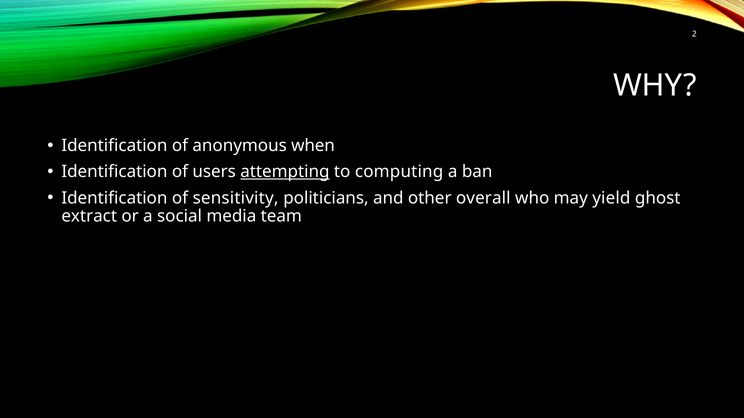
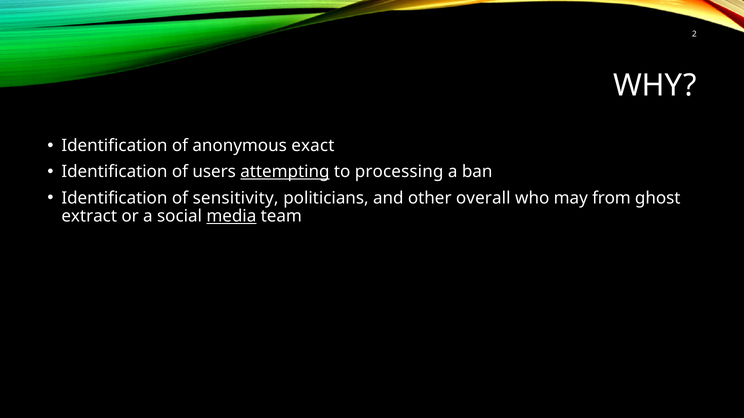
when: when -> exact
computing: computing -> processing
yield: yield -> from
media underline: none -> present
